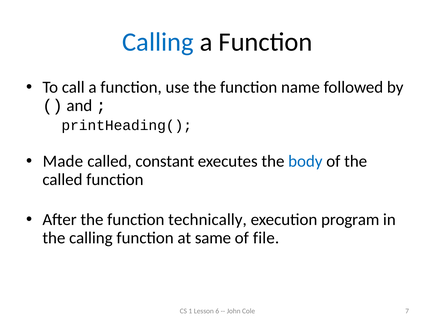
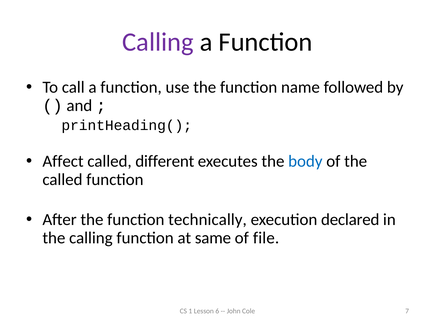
Calling at (158, 42) colour: blue -> purple
Made: Made -> Affect
constant: constant -> different
program: program -> declared
